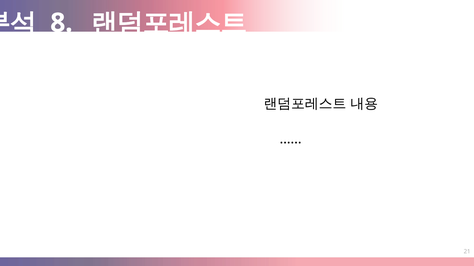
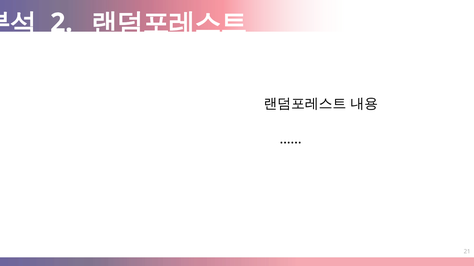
8: 8 -> 2
